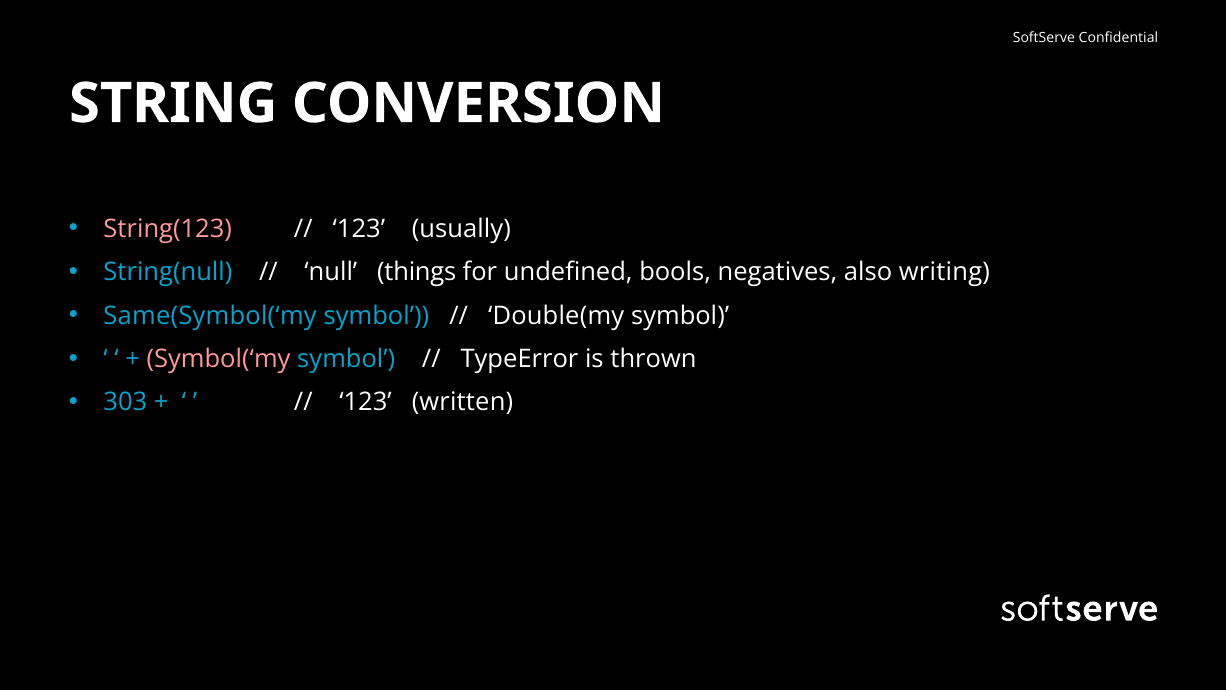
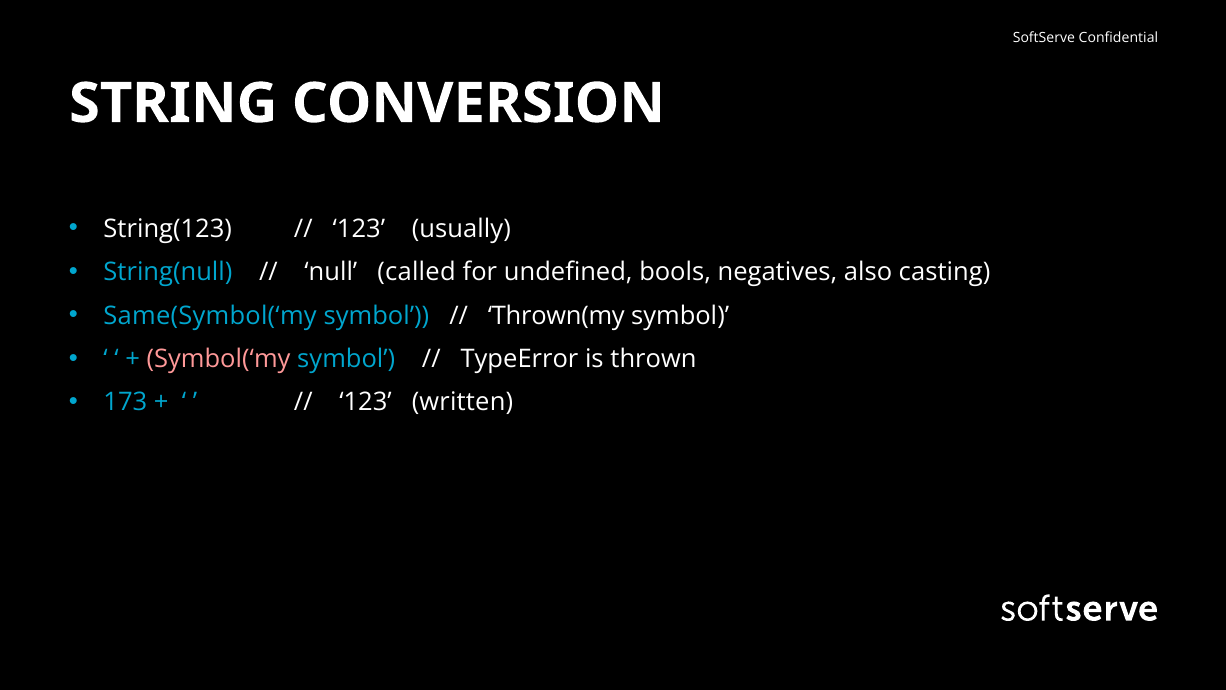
String(123 colour: pink -> white
things: things -> called
writing: writing -> casting
Double(my: Double(my -> Thrown(my
303: 303 -> 173
